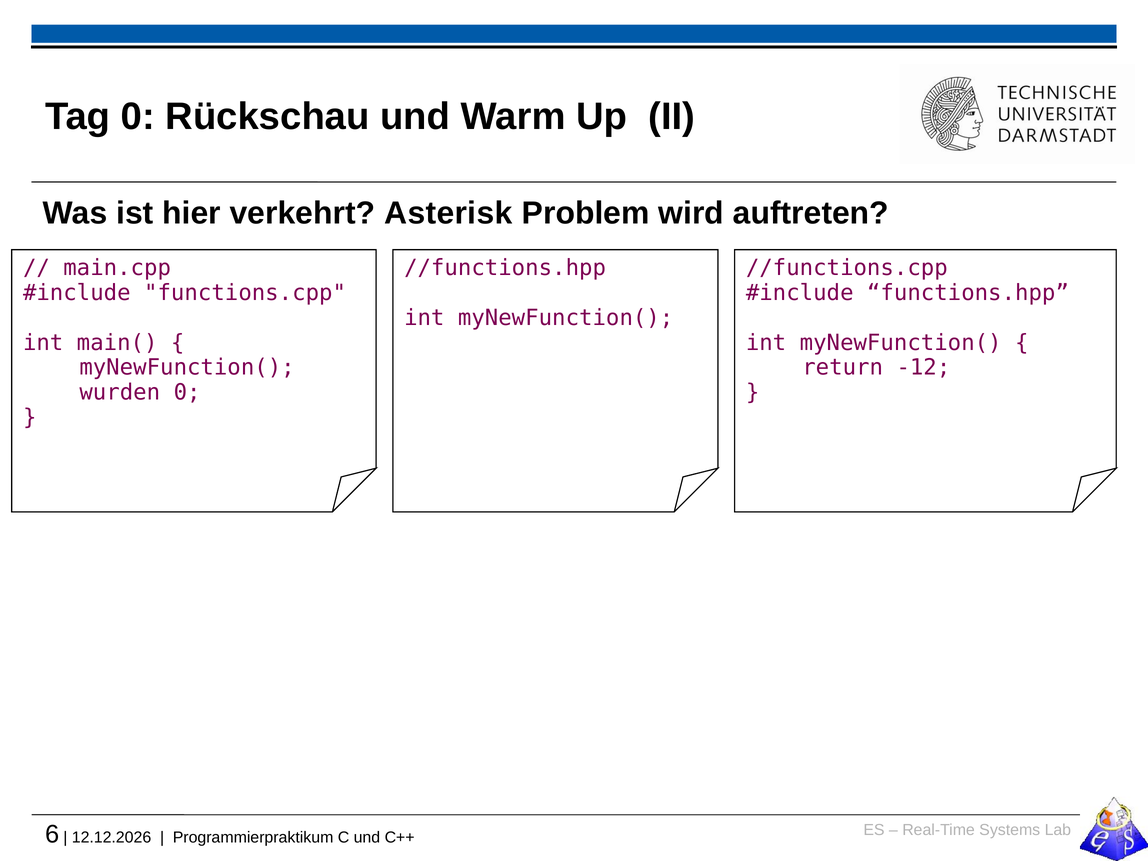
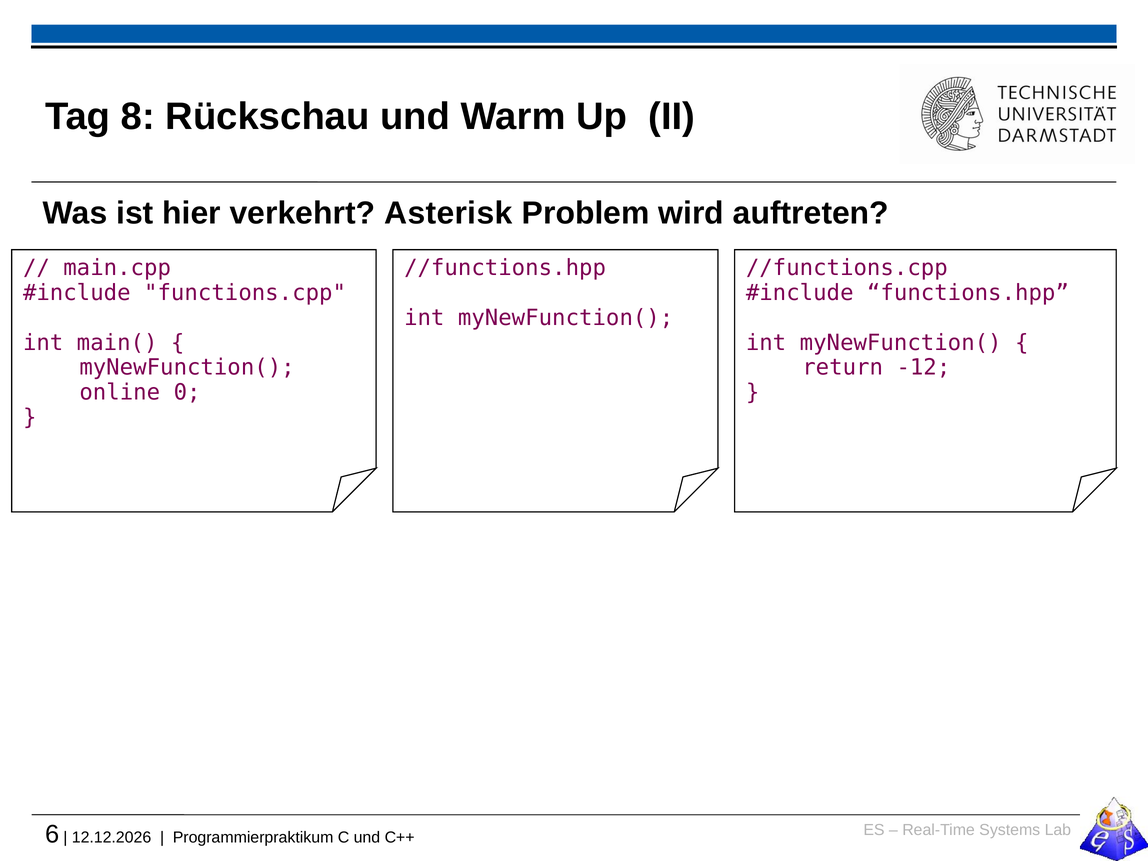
Tag 0: 0 -> 8
wurden: wurden -> online
